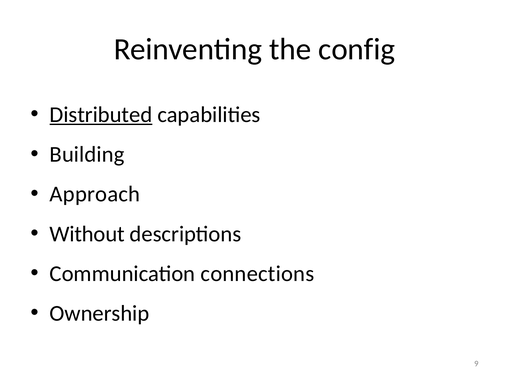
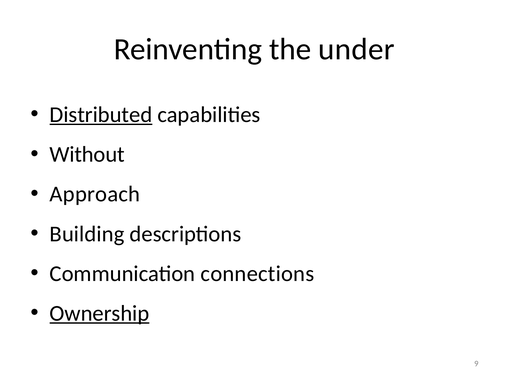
config: config -> under
Building: Building -> Without
Without: Without -> Building
Ownership underline: none -> present
